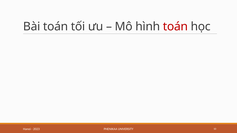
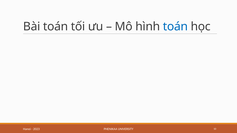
toán at (175, 27) colour: red -> blue
